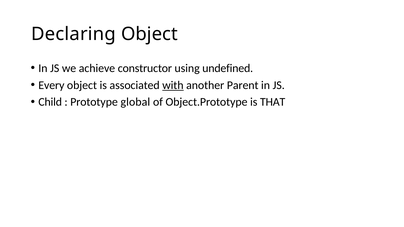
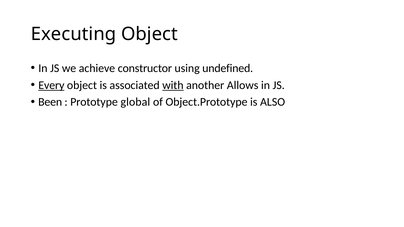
Declaring: Declaring -> Executing
Every underline: none -> present
Parent: Parent -> Allows
Child: Child -> Been
THAT: THAT -> ALSO
